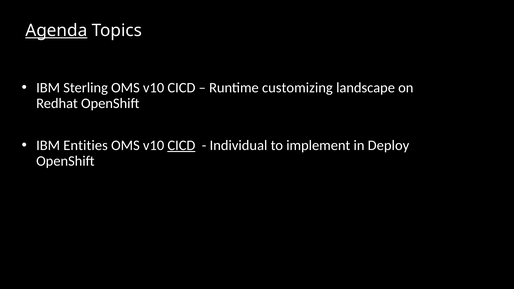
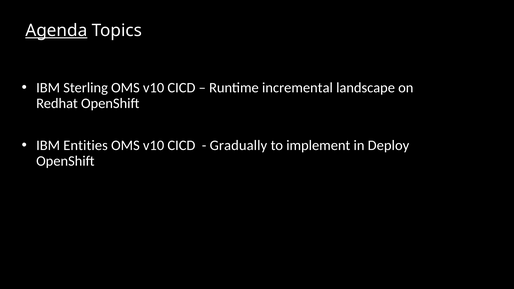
customizing: customizing -> incremental
CICD at (181, 145) underline: present -> none
Individual: Individual -> Gradually
